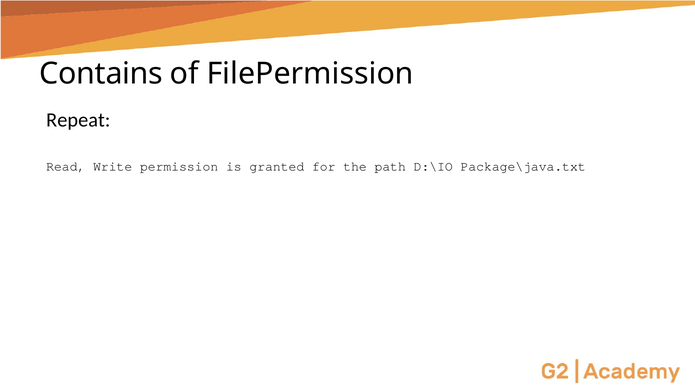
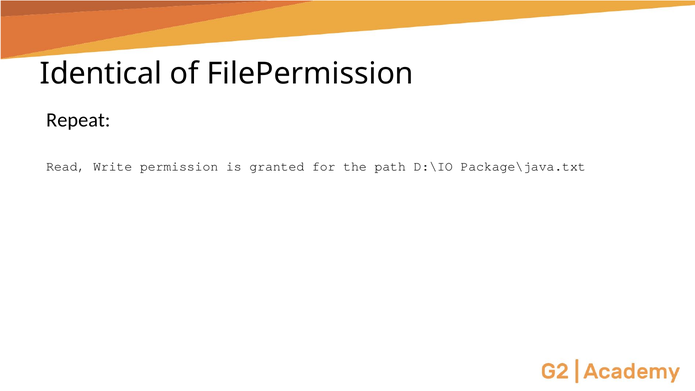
Contains: Contains -> Identical
